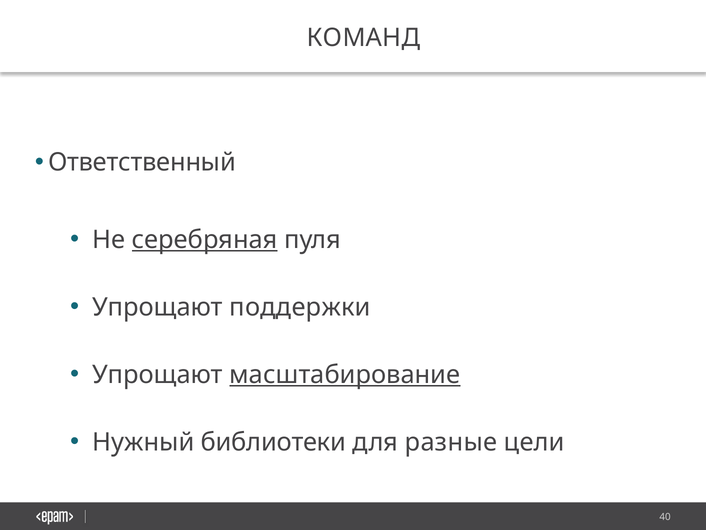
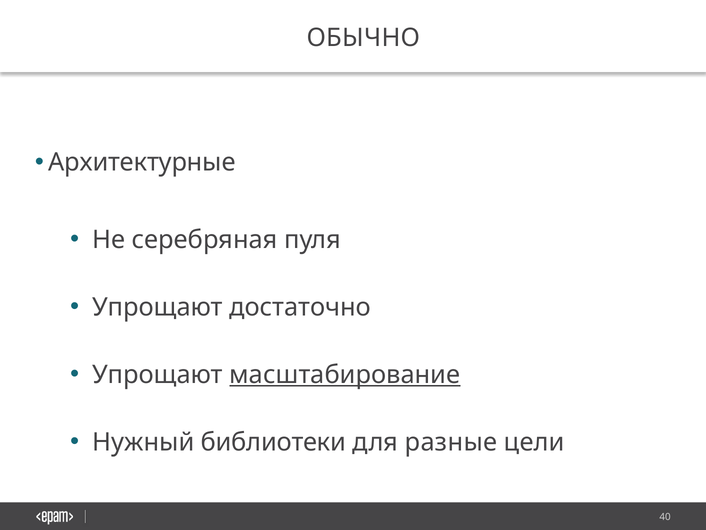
КОМАНД: КОМАНД -> ОБЫЧНО
Ответственный: Ответственный -> Архитектурные
серебряная underline: present -> none
поддержки: поддержки -> достаточно
